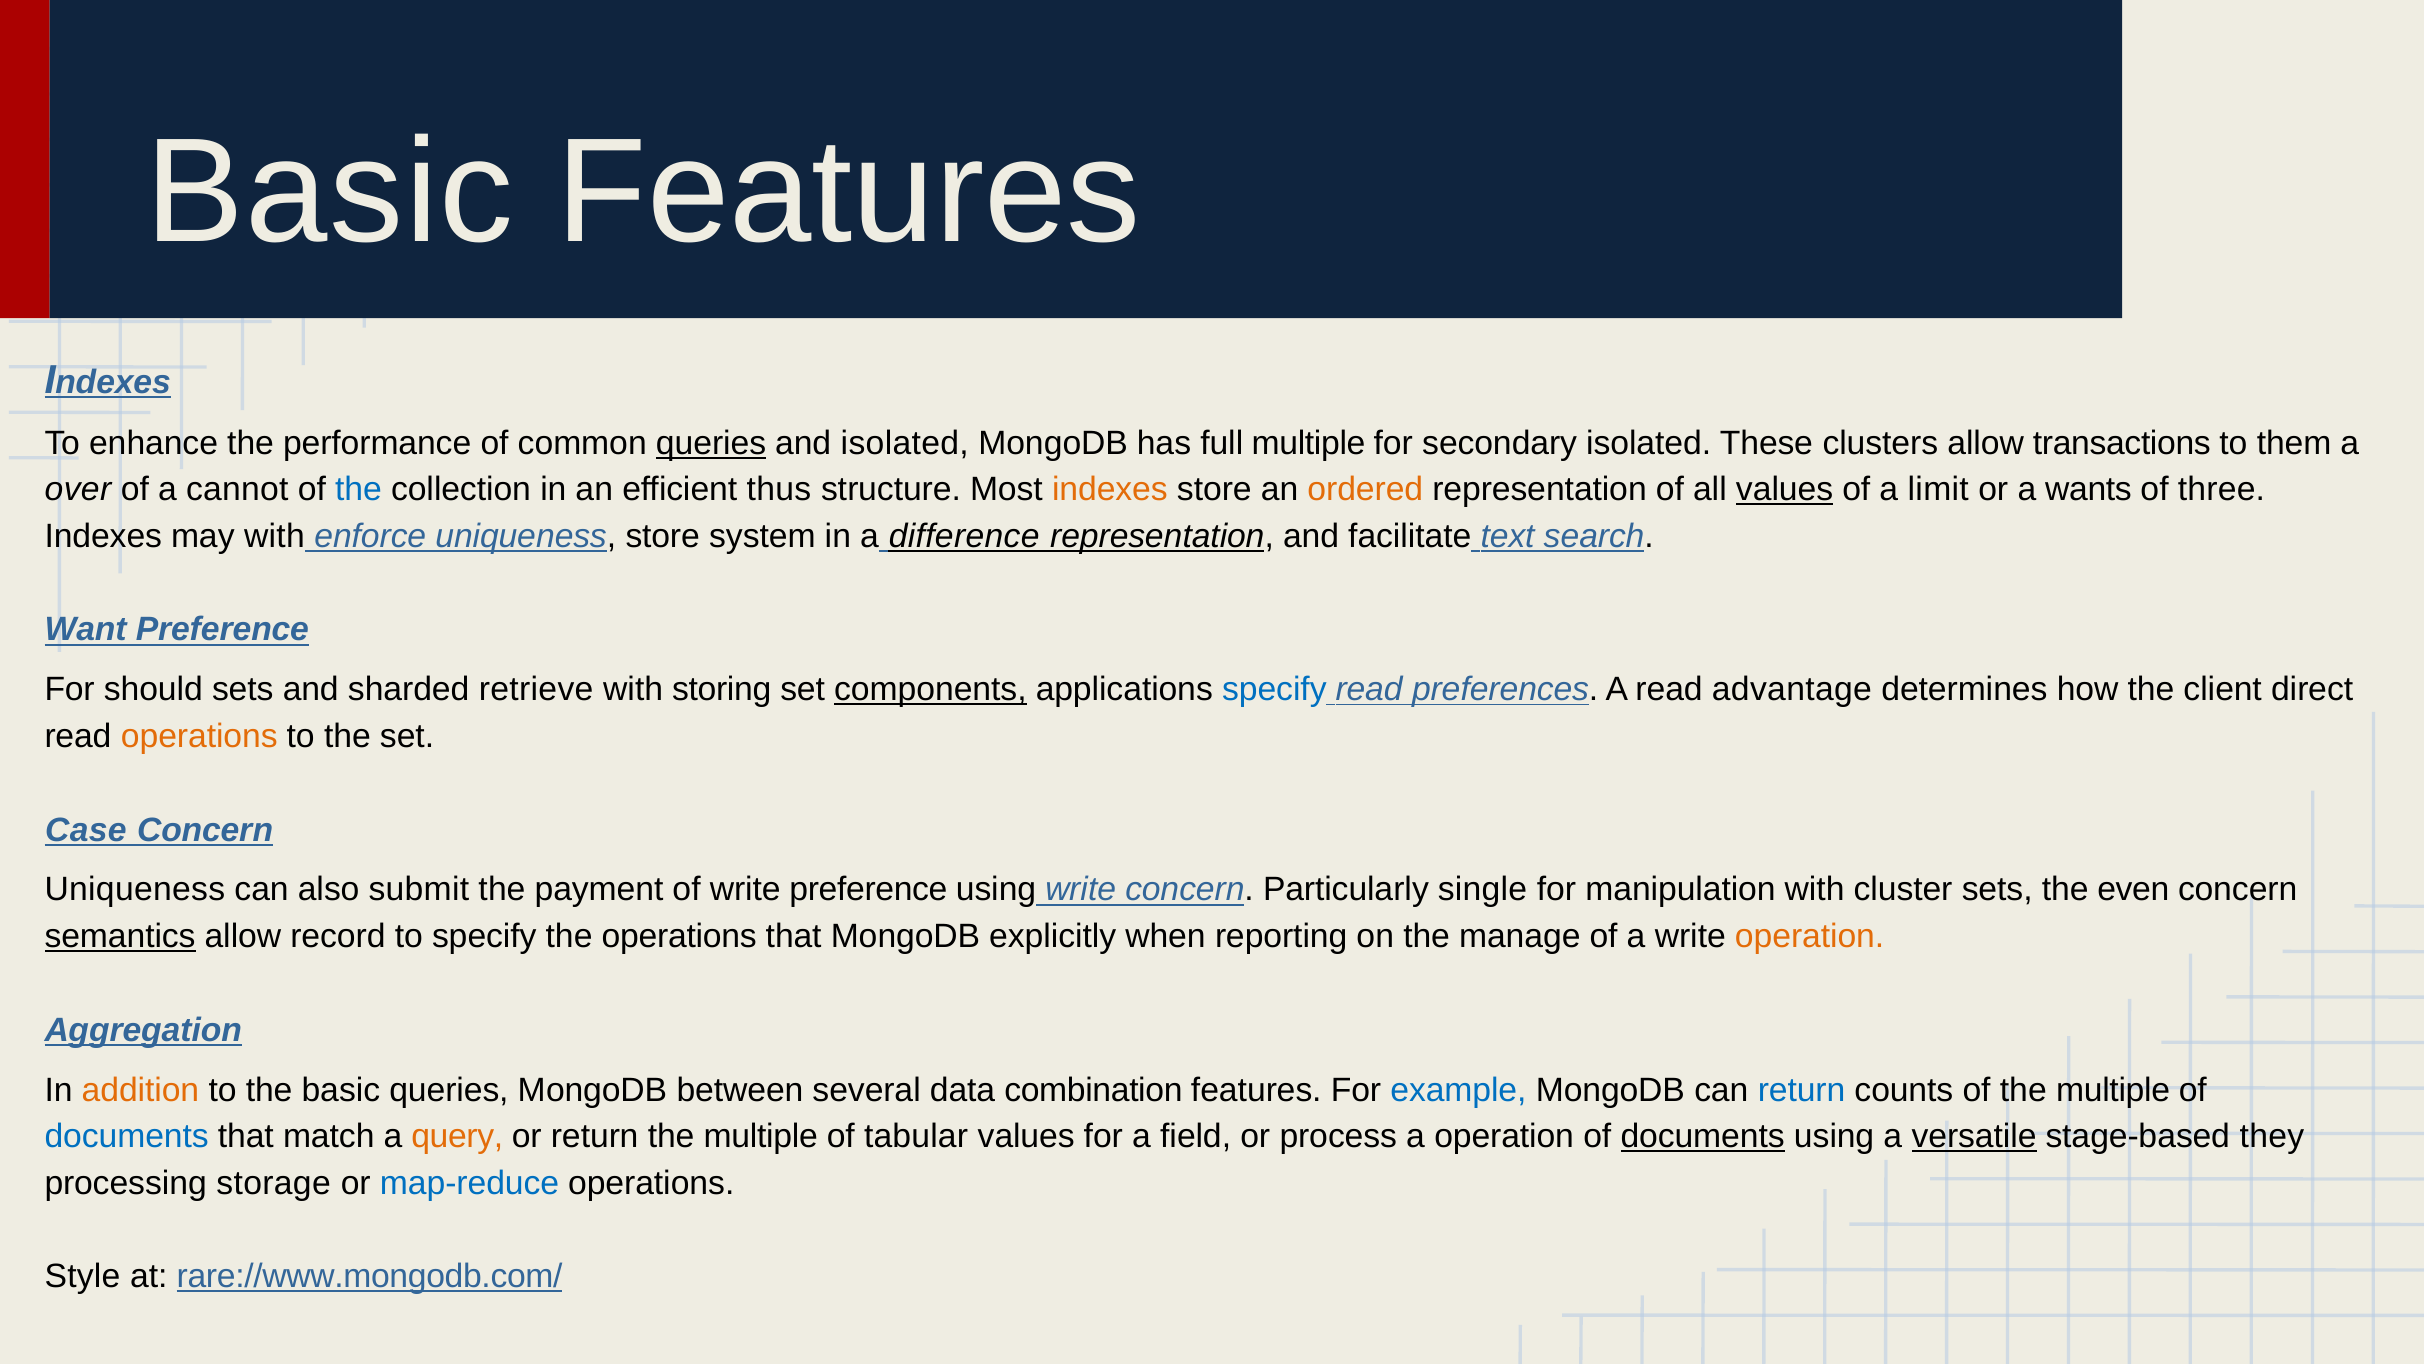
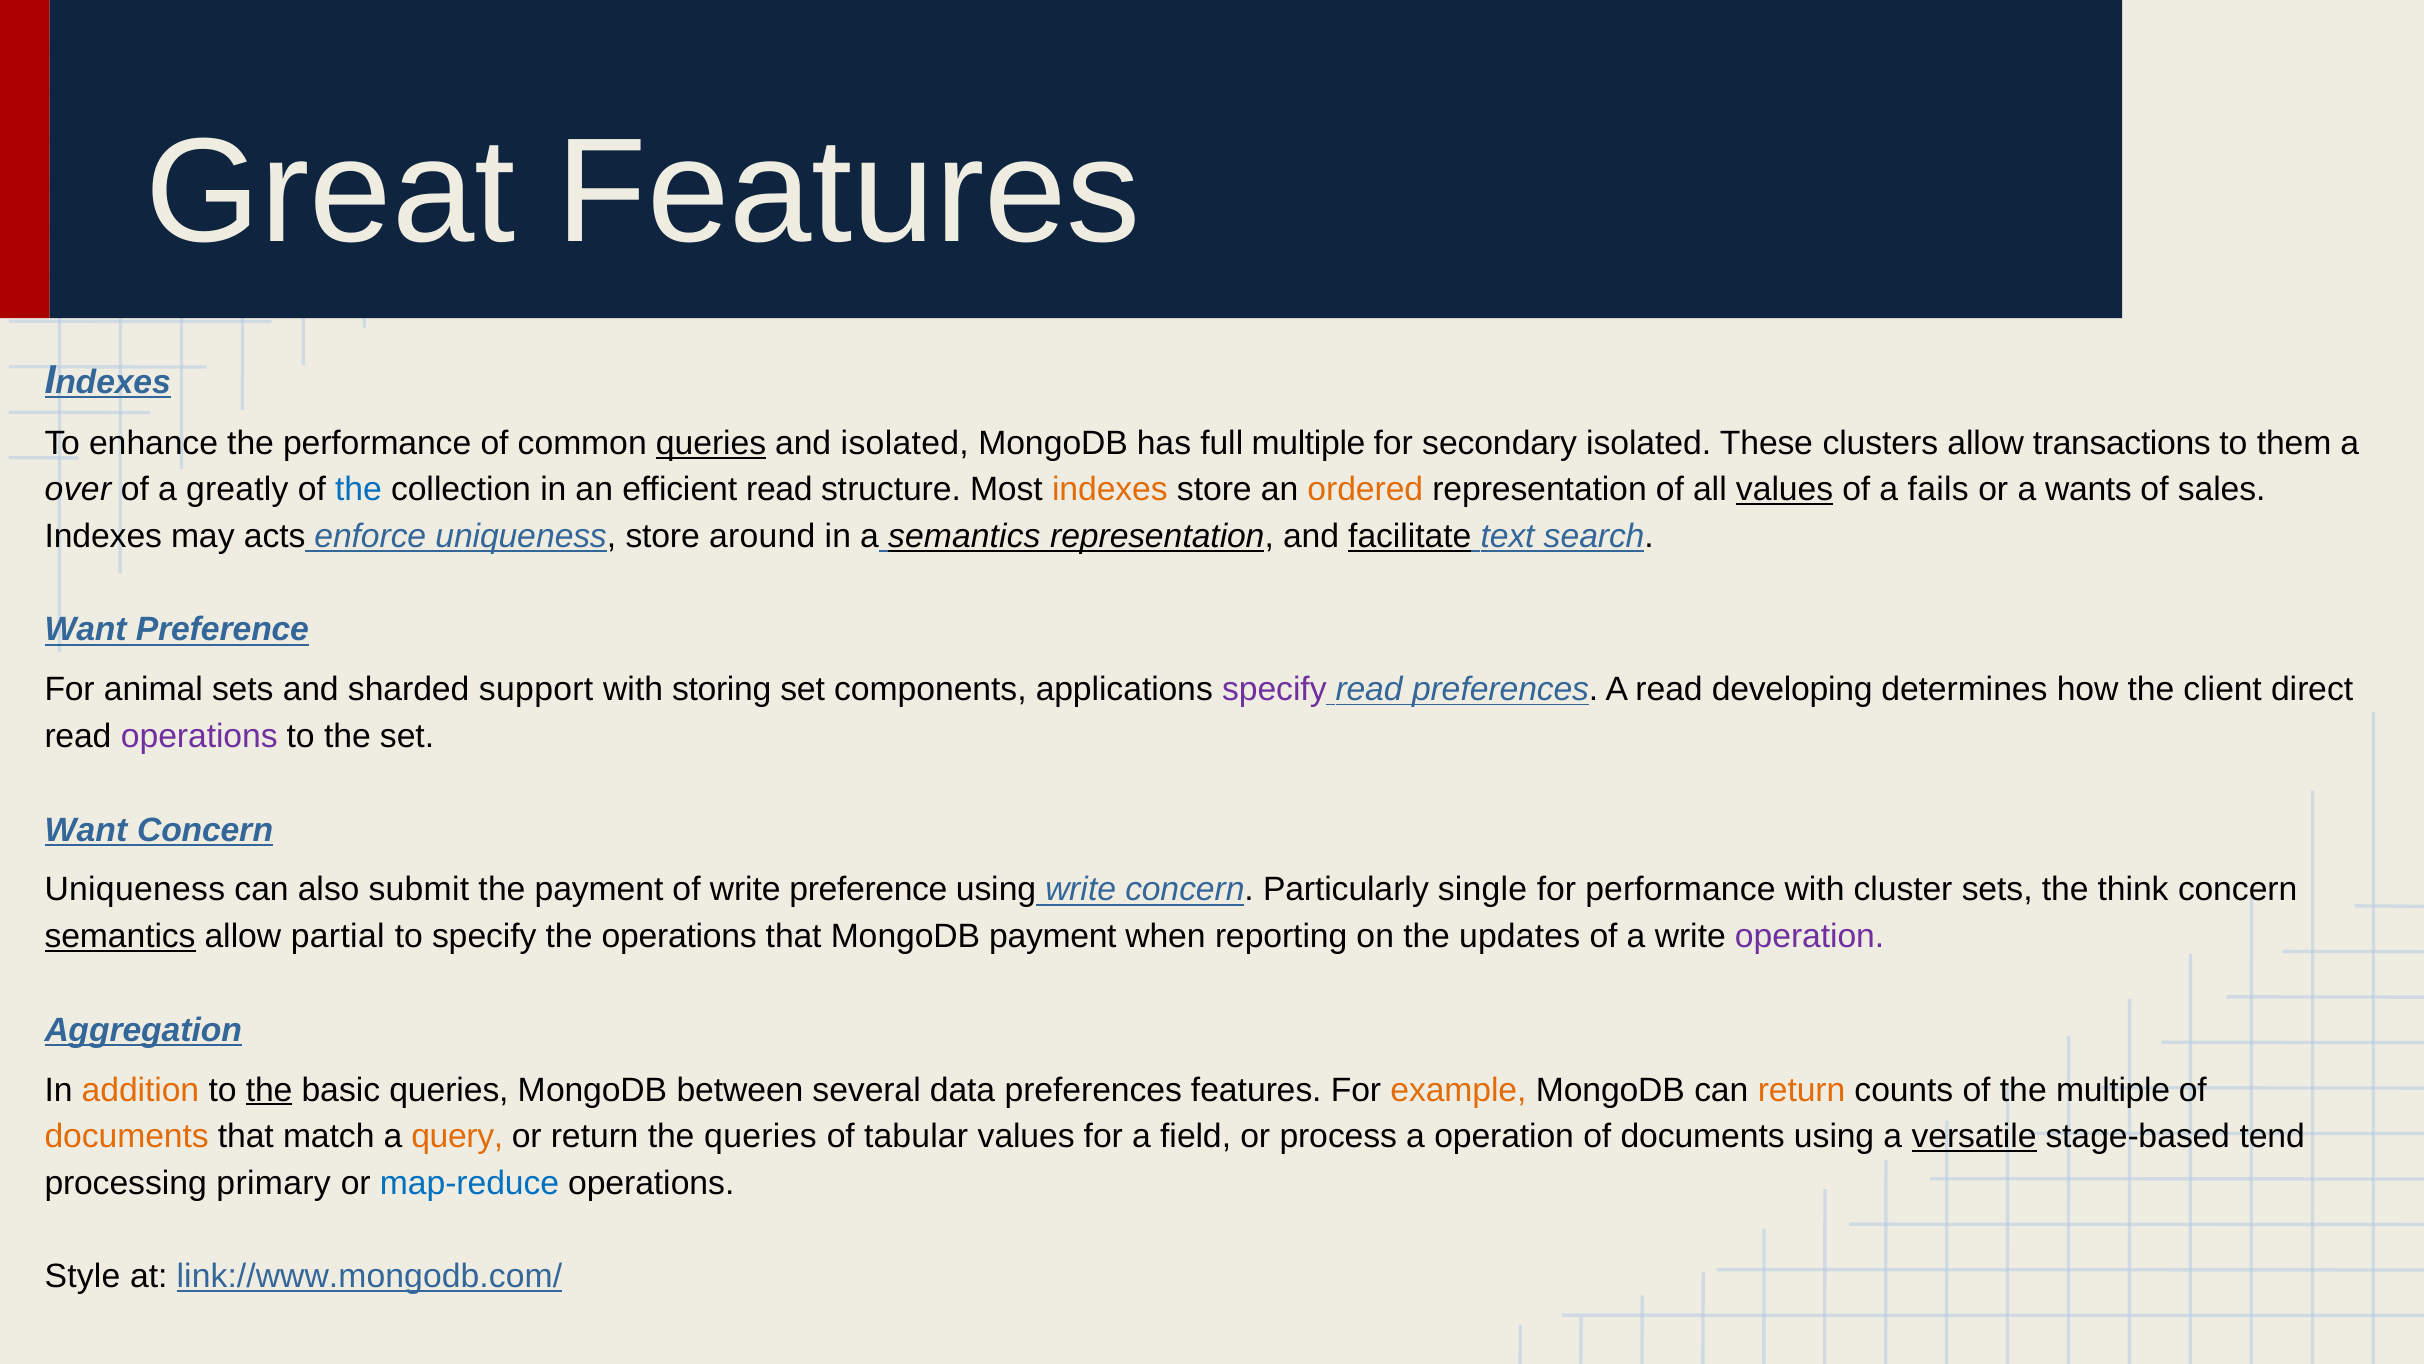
Basic at (330, 193): Basic -> Great
cannot: cannot -> greatly
efficient thus: thus -> read
limit: limit -> fails
three: three -> sales
may with: with -> acts
system: system -> around
a difference: difference -> semantics
facilitate underline: none -> present
should: should -> animal
retrieve: retrieve -> support
components underline: present -> none
specify at (1274, 690) colour: blue -> purple
advantage: advantage -> developing
operations at (199, 736) colour: orange -> purple
Case at (86, 830): Case -> Want
for manipulation: manipulation -> performance
even: even -> think
record: record -> partial
MongoDB explicitly: explicitly -> payment
manage: manage -> updates
operation at (1810, 936) colour: orange -> purple
the at (269, 1090) underline: none -> present
data combination: combination -> preferences
example colour: blue -> orange
return at (1802, 1090) colour: blue -> orange
documents at (127, 1136) colour: blue -> orange
return the multiple: multiple -> queries
documents at (1703, 1136) underline: present -> none
they: they -> tend
storage: storage -> primary
rare://www.mongodb.com/: rare://www.mongodb.com/ -> link://www.mongodb.com/
